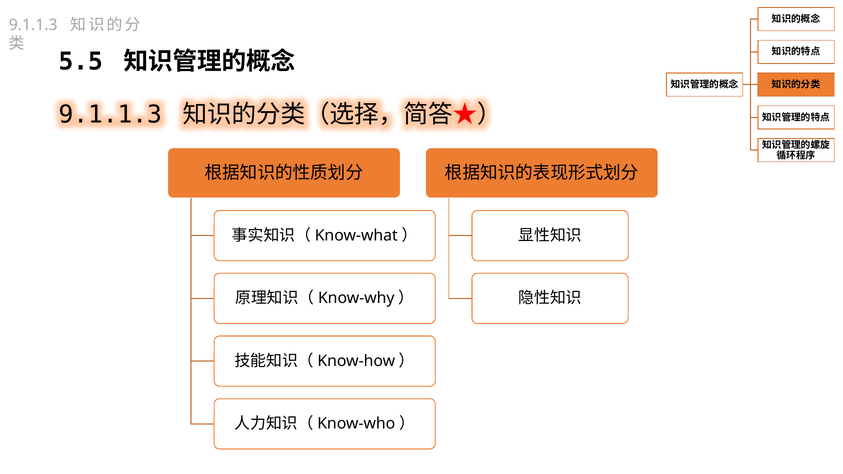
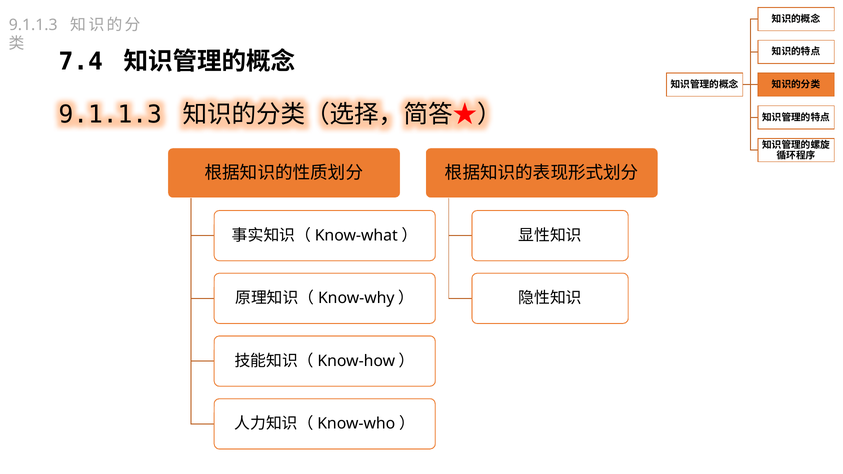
5.5: 5.5 -> 7.4
